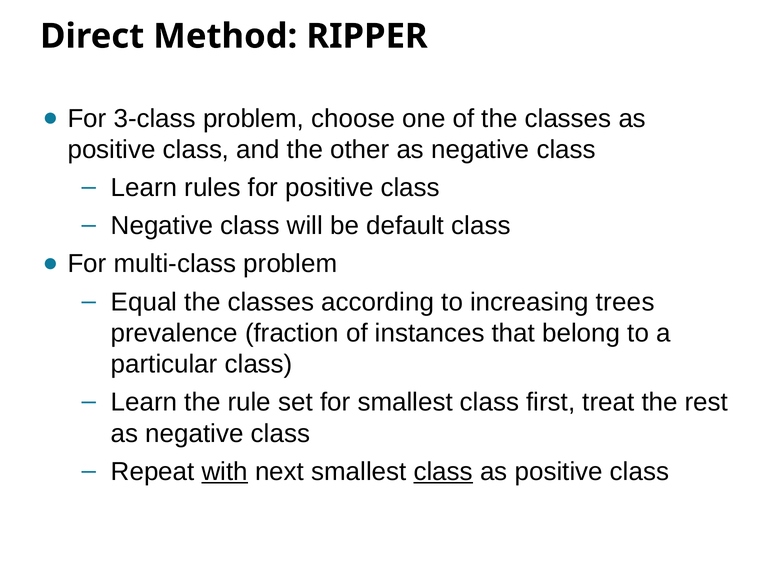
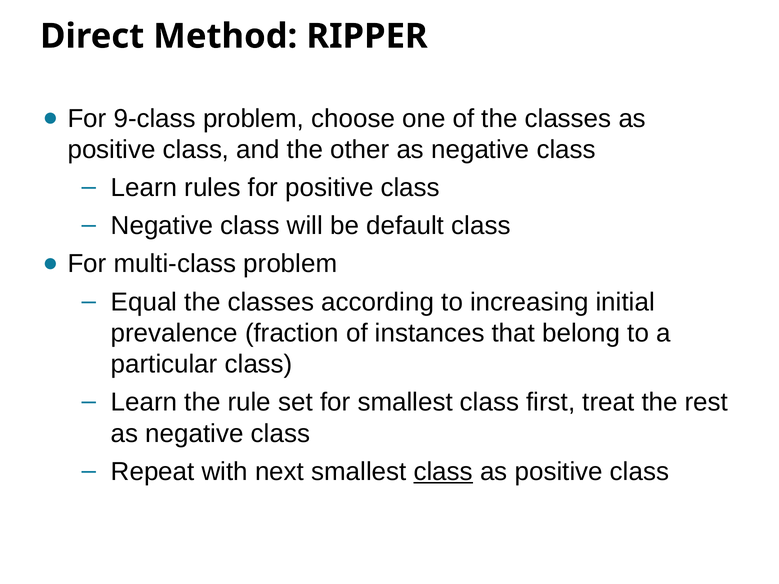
3-class: 3-class -> 9-class
trees: trees -> initial
with underline: present -> none
